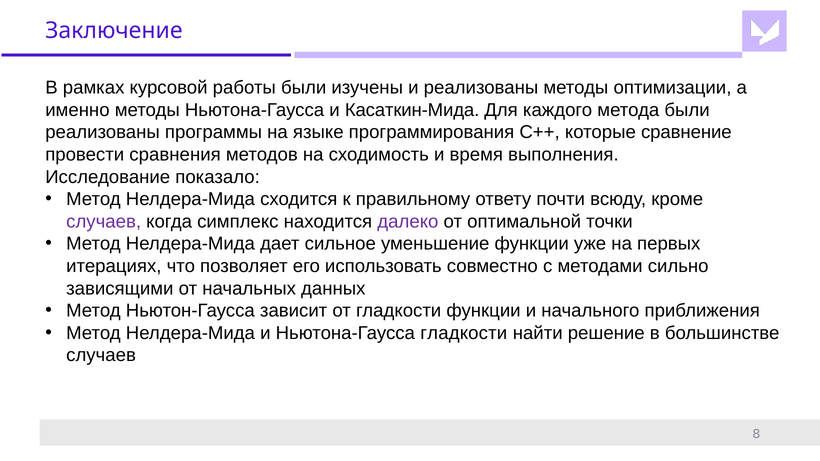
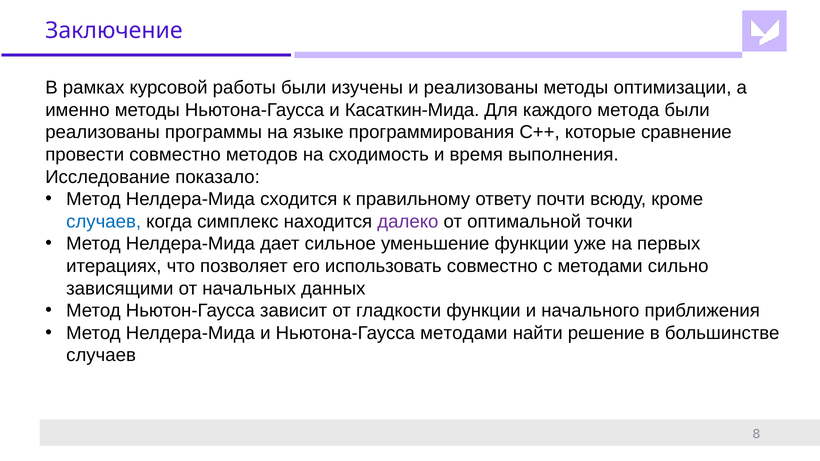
провести сравнения: сравнения -> совместно
случаев at (104, 222) colour: purple -> blue
Ньютона-Гаусса гладкости: гладкости -> методами
